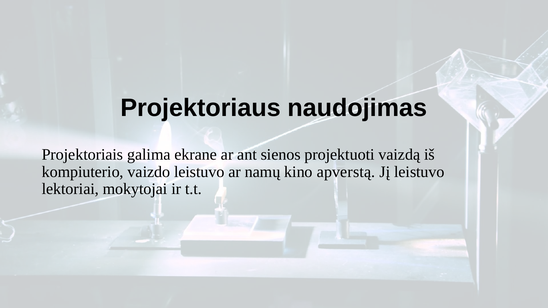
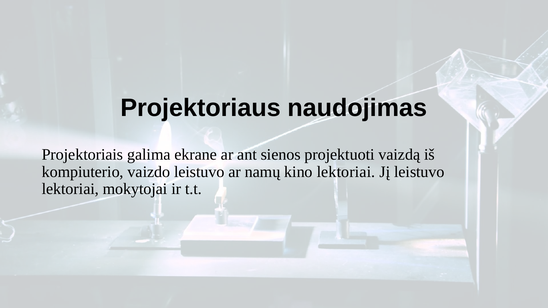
kino apverstą: apverstą -> lektoriai
